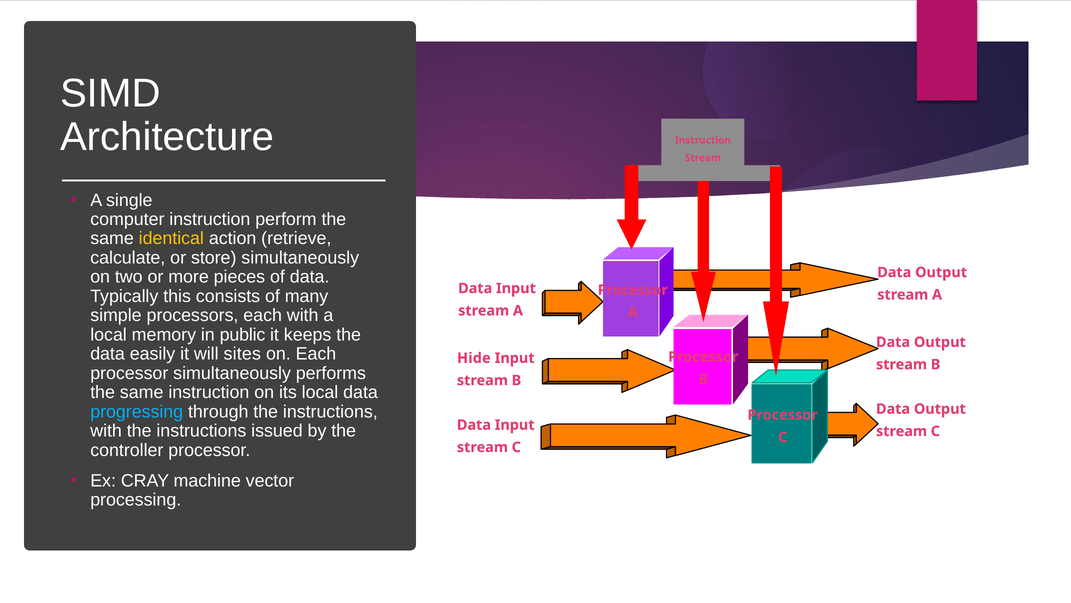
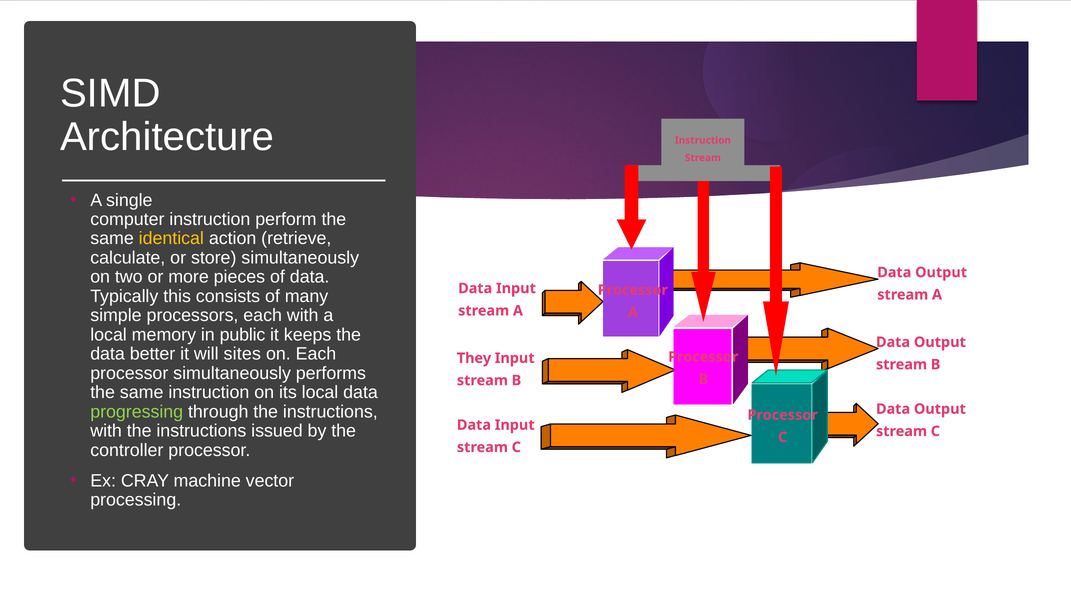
easily: easily -> better
Hide: Hide -> They
progressing colour: light blue -> light green
